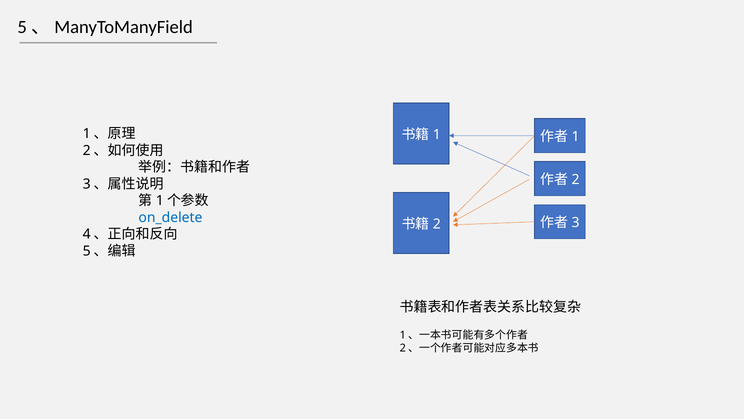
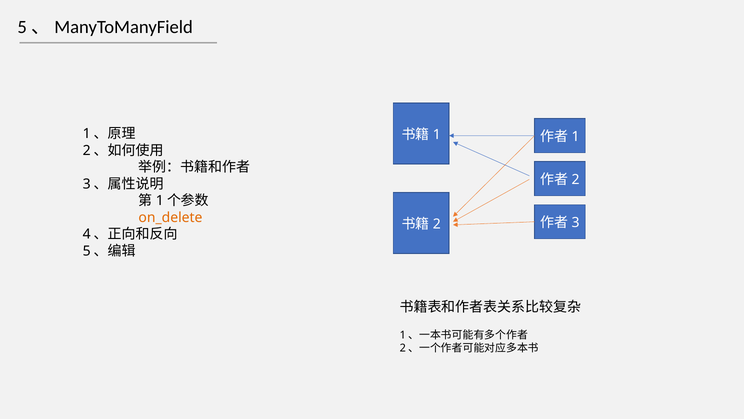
on_delete colour: blue -> orange
